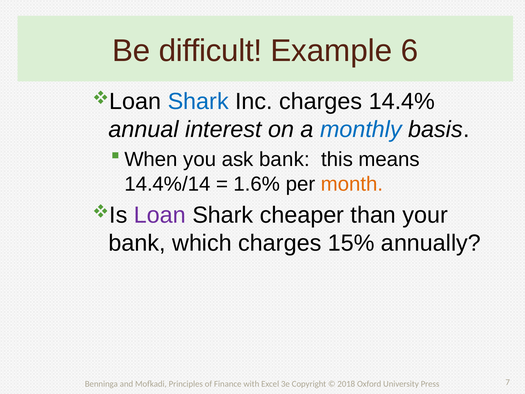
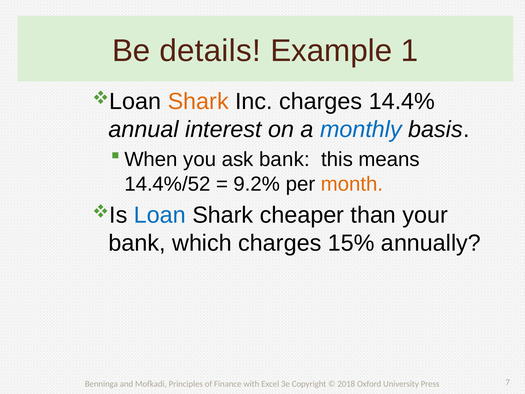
difficult: difficult -> details
6: 6 -> 1
Shark at (198, 101) colour: blue -> orange
14.4%/14: 14.4%/14 -> 14.4%/52
1.6%: 1.6% -> 9.2%
Loan colour: purple -> blue
